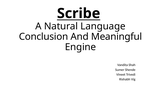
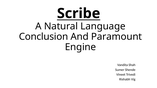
Meaningful: Meaningful -> Paramount
